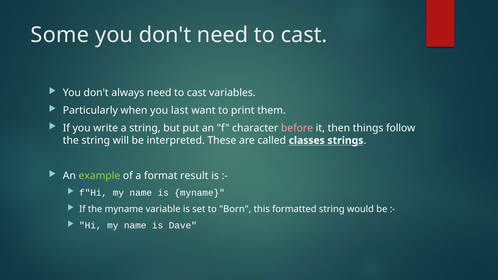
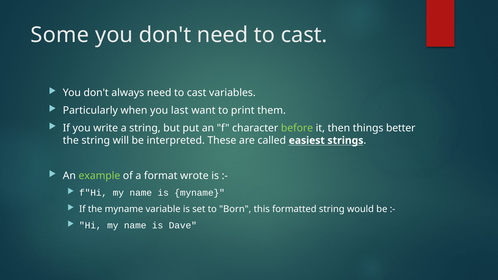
before colour: pink -> light green
follow: follow -> better
classes: classes -> easiest
result: result -> wrote
